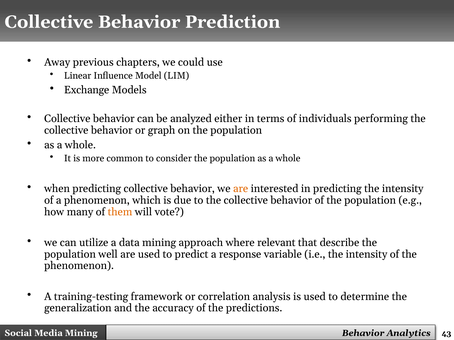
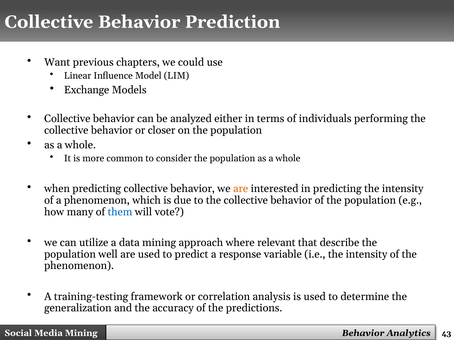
Away: Away -> Want
graph: graph -> closer
them colour: orange -> blue
